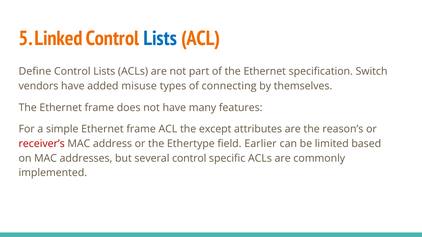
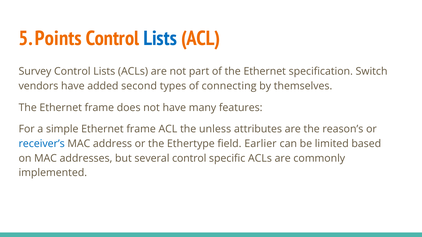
Linked: Linked -> Points
Define: Define -> Survey
misuse: misuse -> second
except: except -> unless
receiver’s colour: red -> blue
